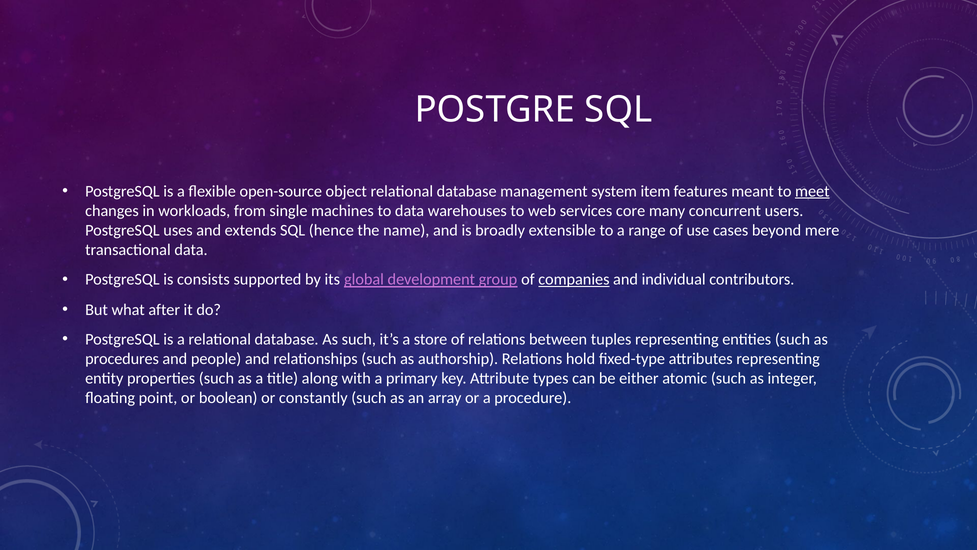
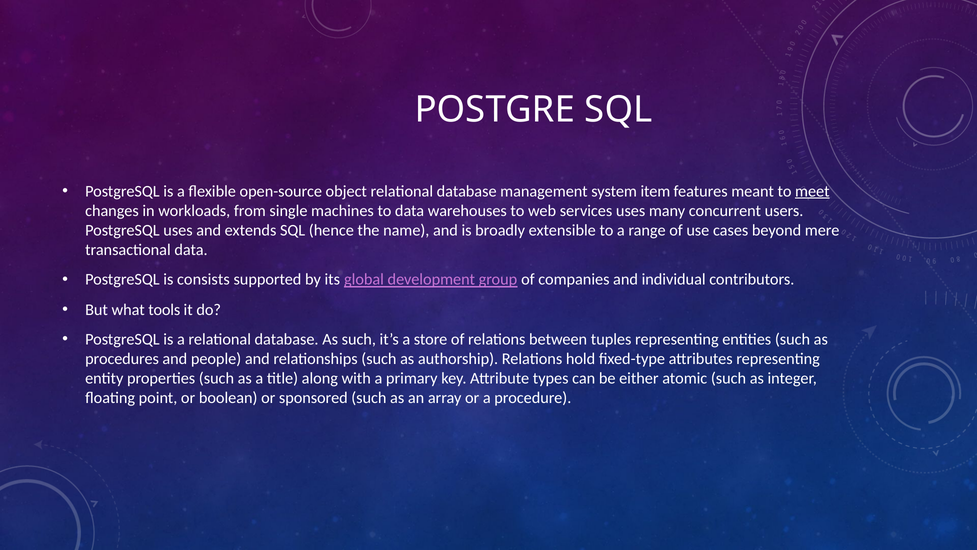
services core: core -> uses
companies underline: present -> none
after: after -> tools
constantly: constantly -> sponsored
